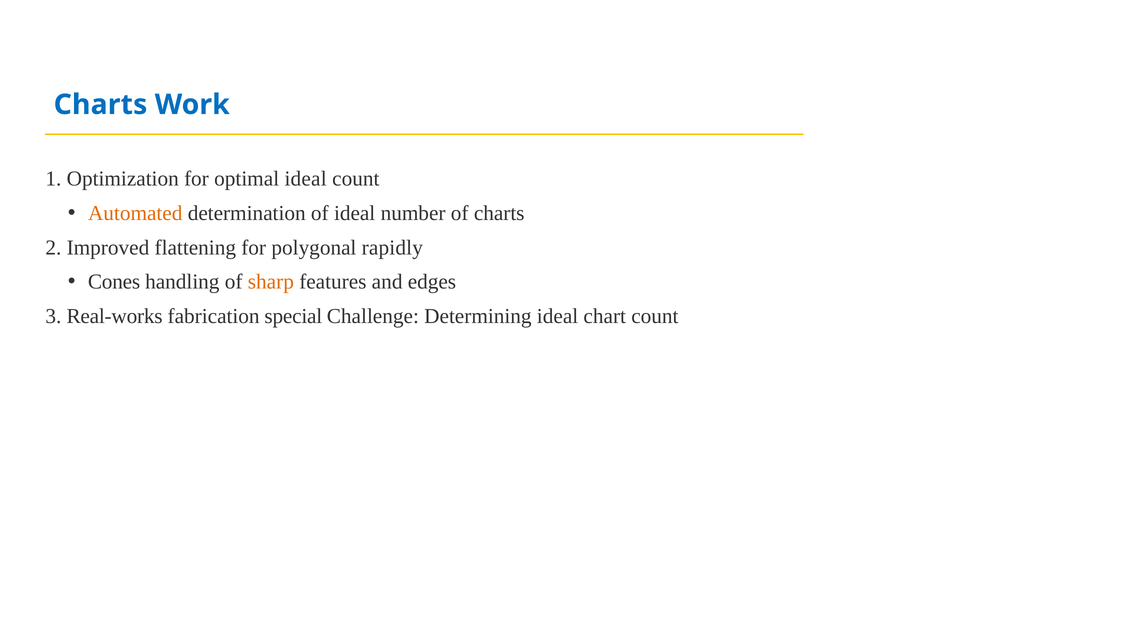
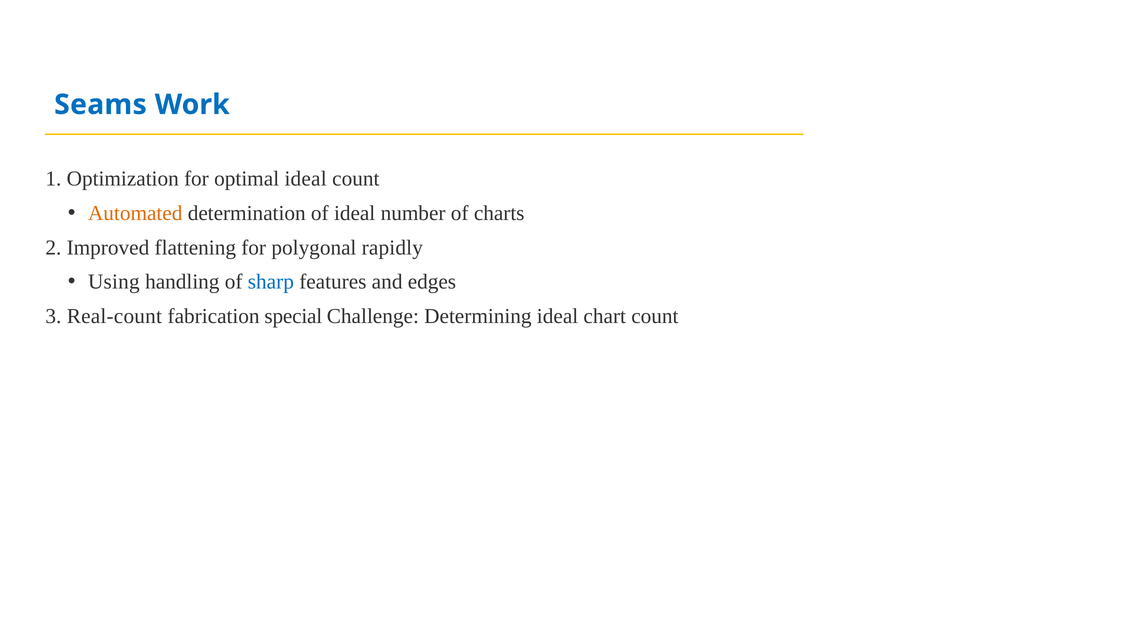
Charts at (100, 105): Charts -> Seams
Cones: Cones -> Using
sharp colour: orange -> blue
Real-works: Real-works -> Real-count
